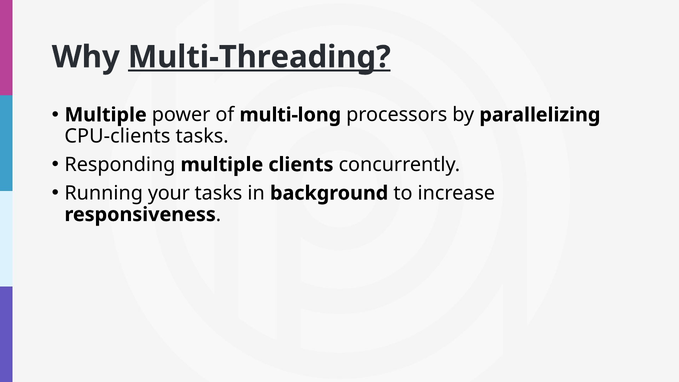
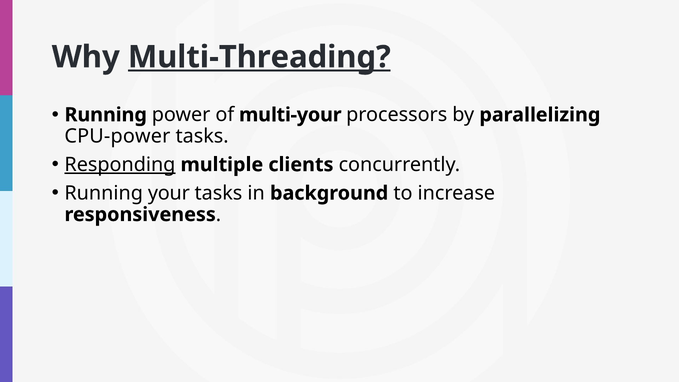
Multiple at (106, 115): Multiple -> Running
multi-long: multi-long -> multi-your
CPU-clients: CPU-clients -> CPU-power
Responding underline: none -> present
